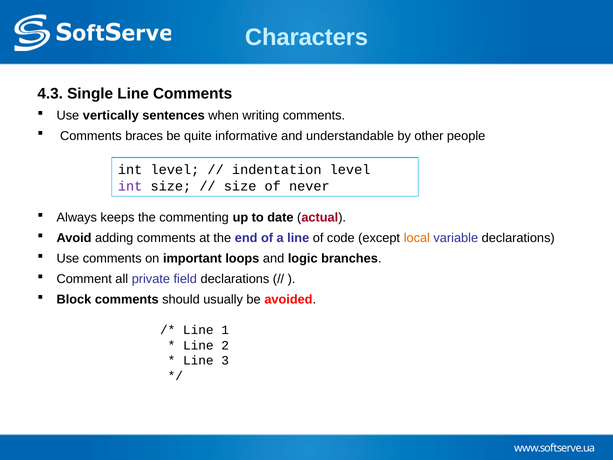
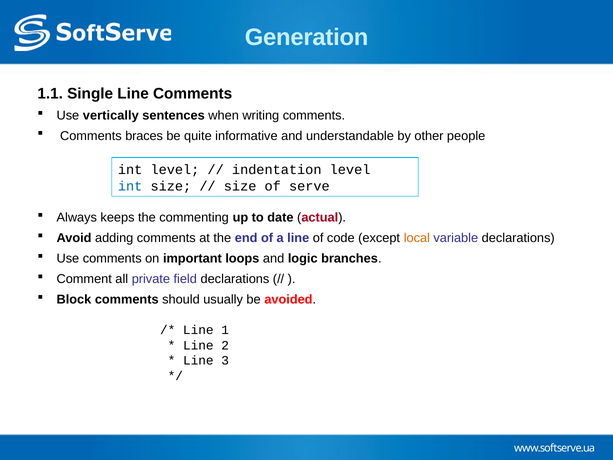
Characters: Characters -> Generation
4.3: 4.3 -> 1.1
int at (130, 186) colour: purple -> blue
never: never -> serve
